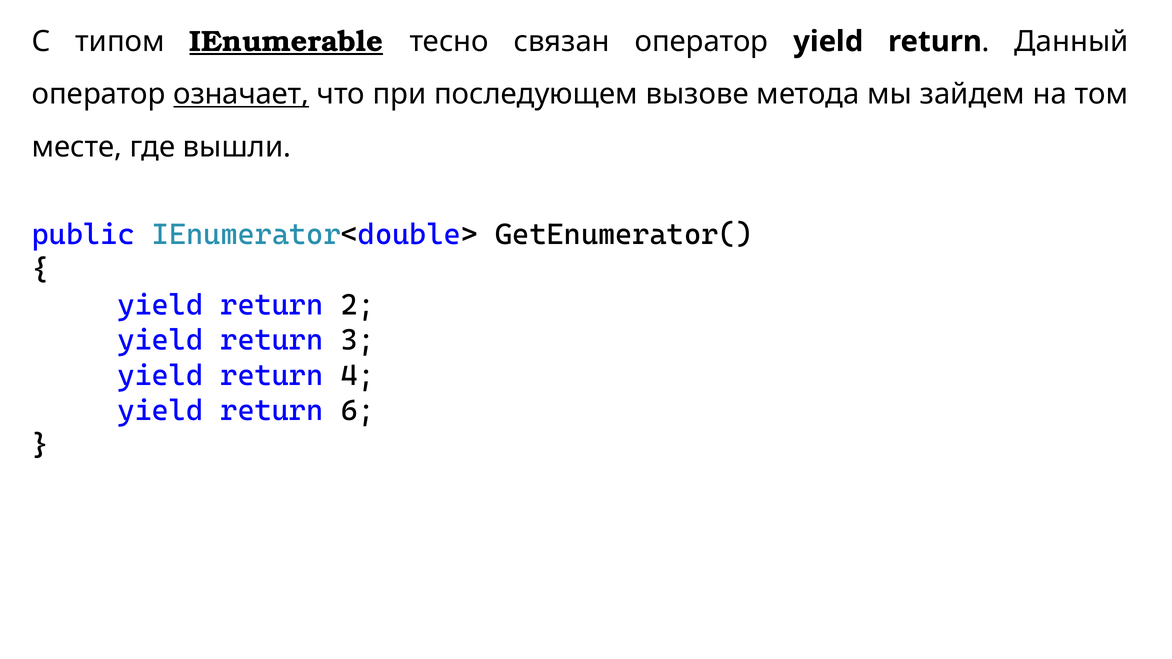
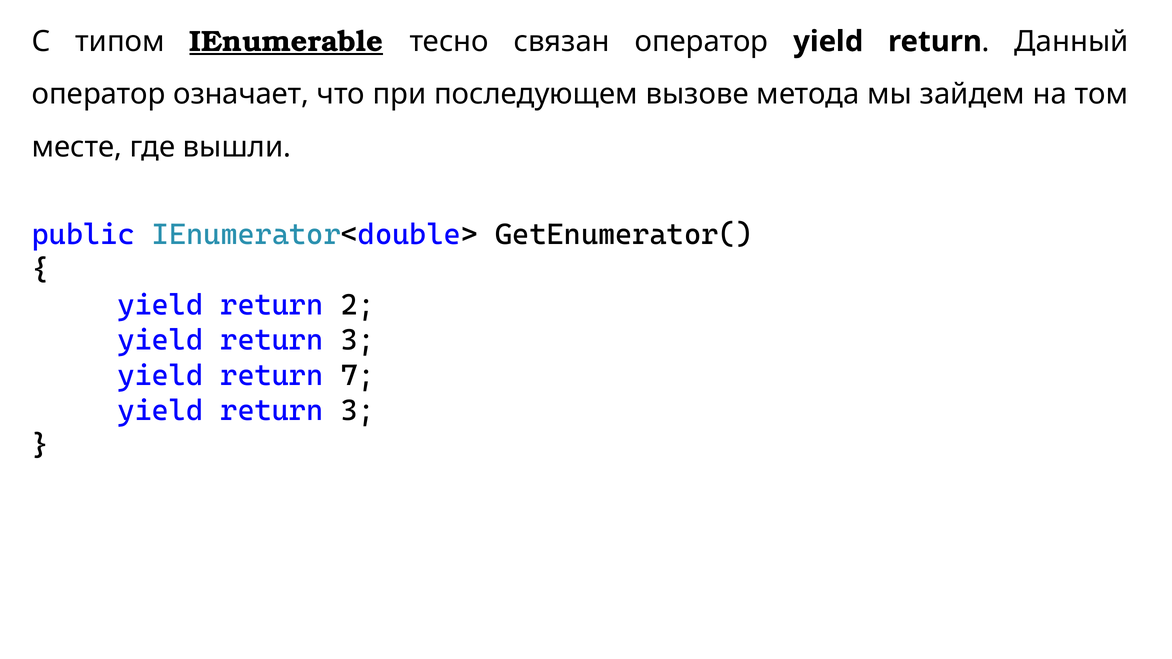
означает underline: present -> none
4: 4 -> 7
6 at (358, 411): 6 -> 3
